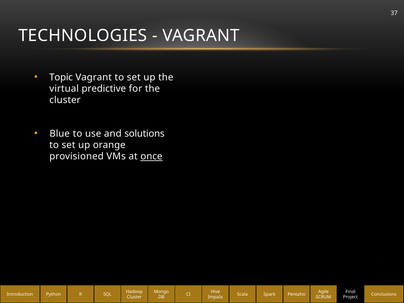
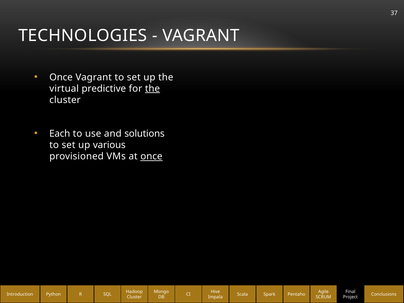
Topic at (61, 77): Topic -> Once
the at (152, 89) underline: none -> present
Blue: Blue -> Each
orange: orange -> various
